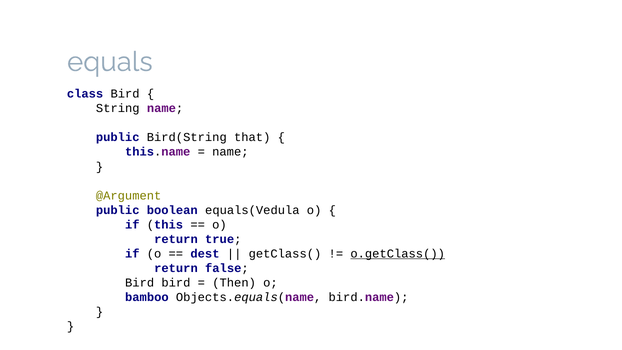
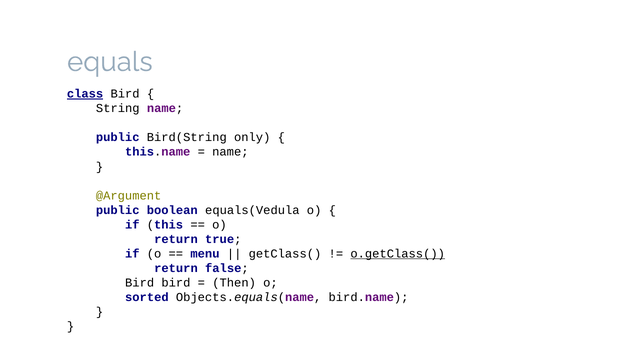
class underline: none -> present
that: that -> only
dest: dest -> menu
bamboo: bamboo -> sorted
